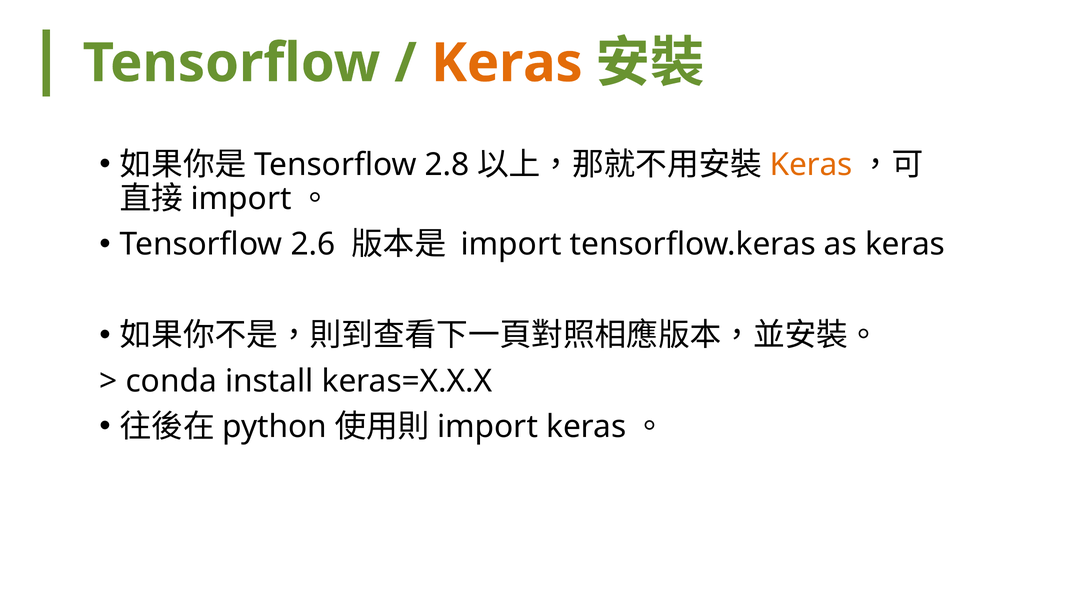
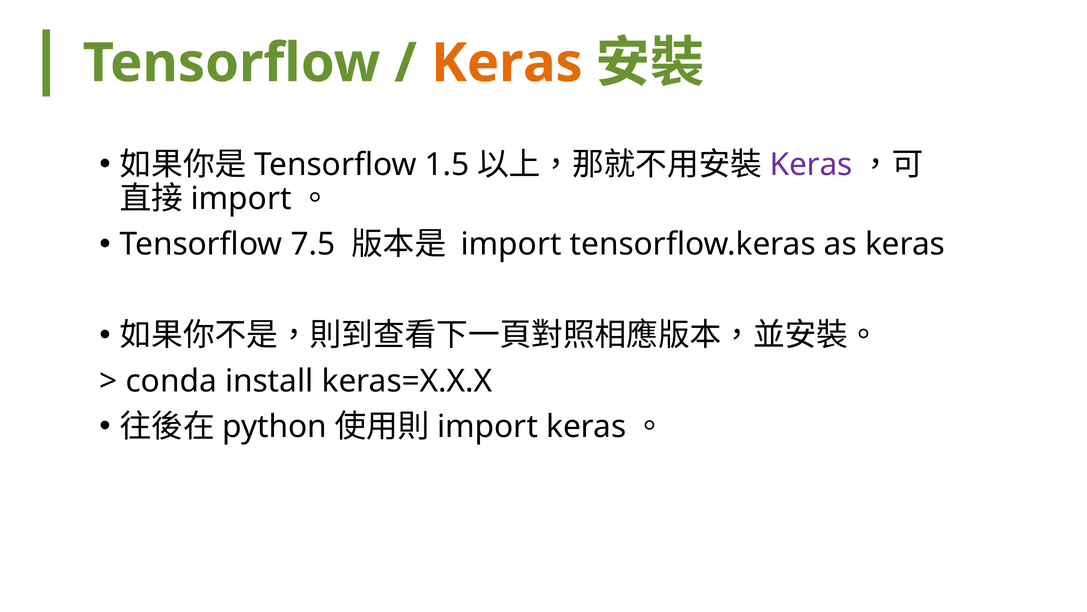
2.8: 2.8 -> 1.5
Keras at (811, 165) colour: orange -> purple
2.6: 2.6 -> 7.5
